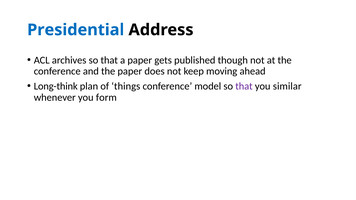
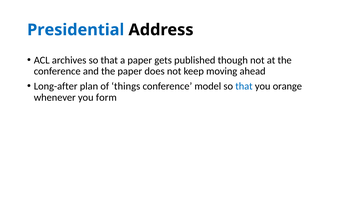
Long-think: Long-think -> Long-after
that at (244, 86) colour: purple -> blue
similar: similar -> orange
